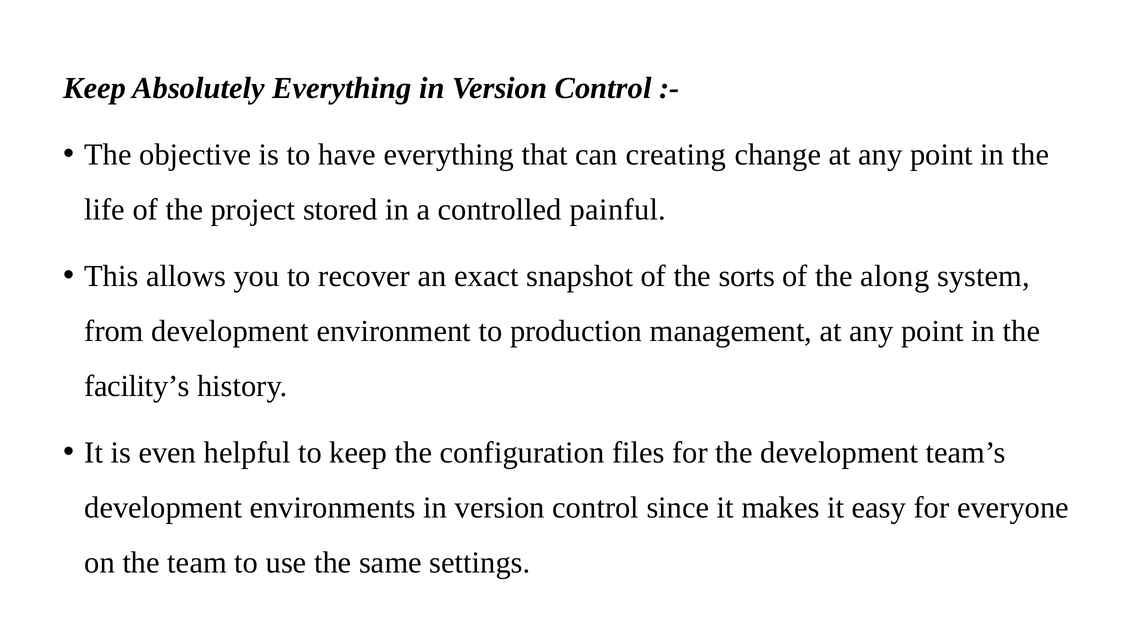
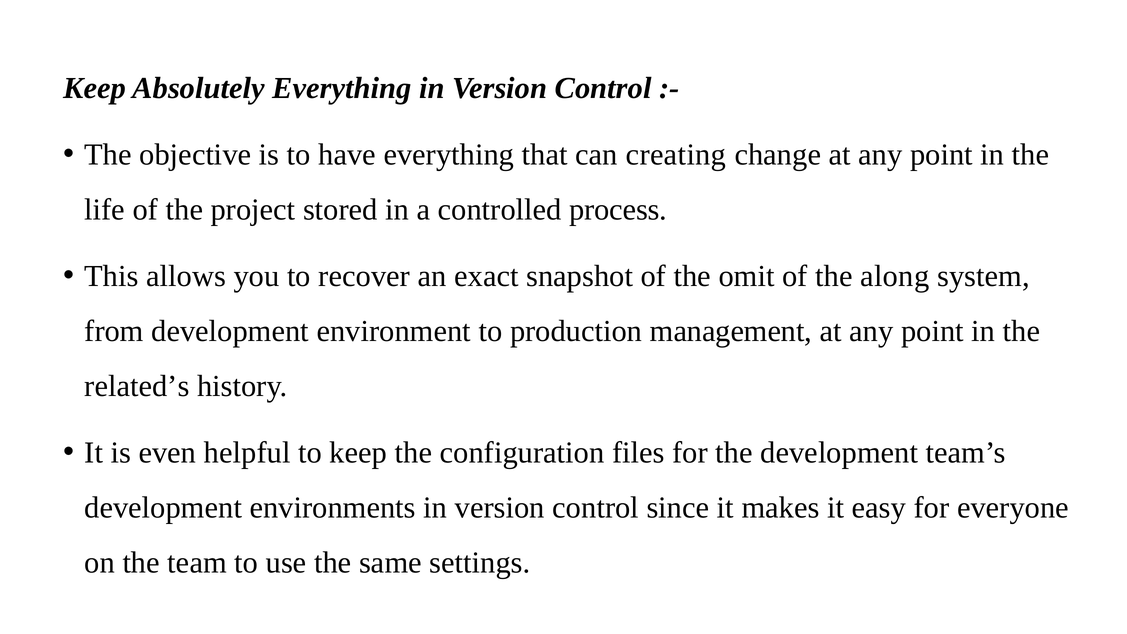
painful: painful -> process
sorts: sorts -> omit
facility’s: facility’s -> related’s
